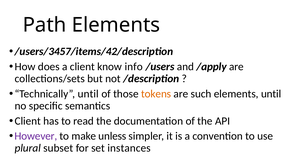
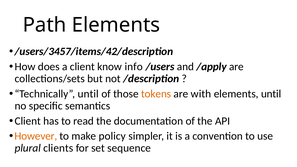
such: such -> with
However colour: purple -> orange
unless: unless -> policy
subset: subset -> clients
instances: instances -> sequence
